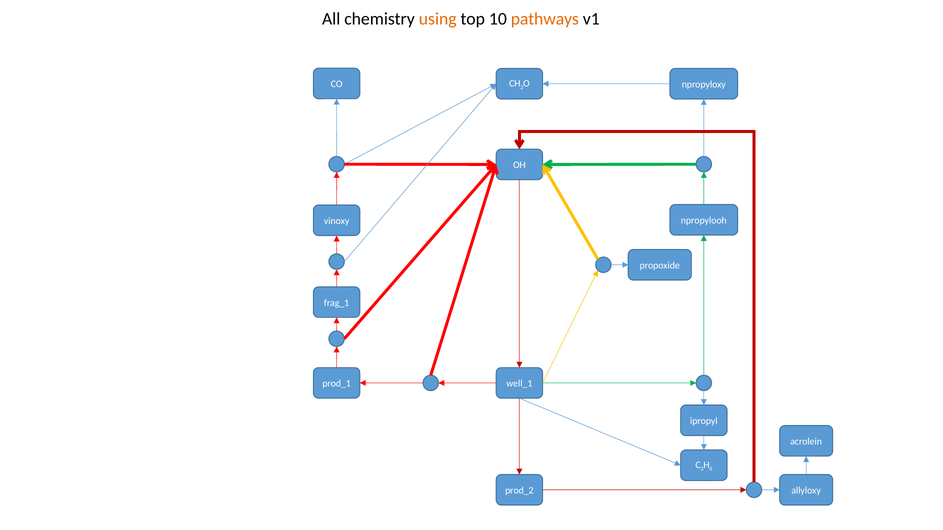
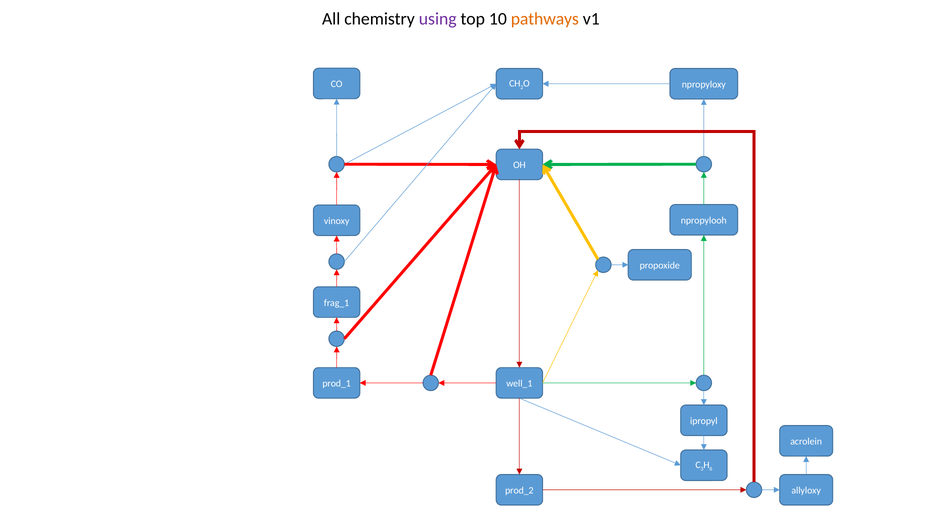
using colour: orange -> purple
